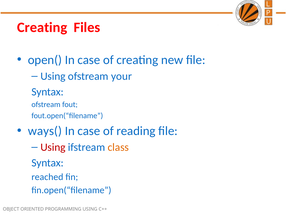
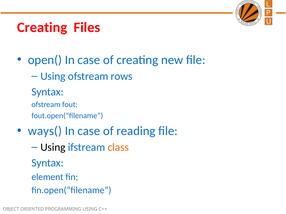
your: your -> rows
Using at (53, 148) colour: red -> black
reached: reached -> element
